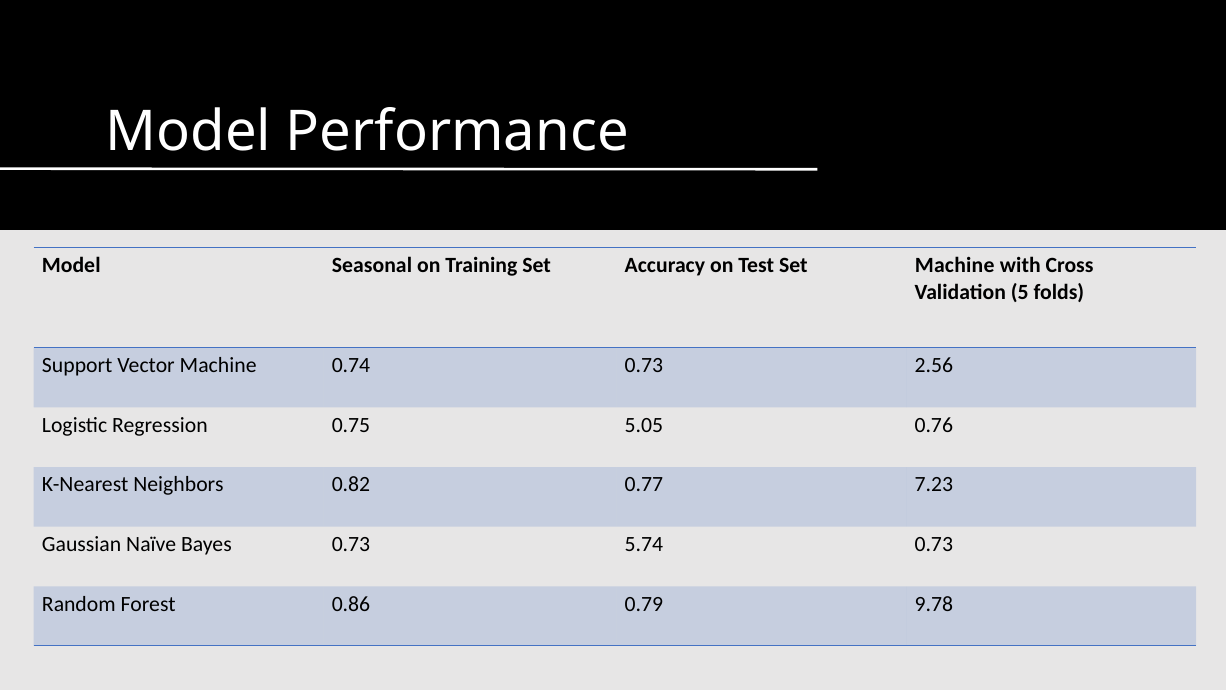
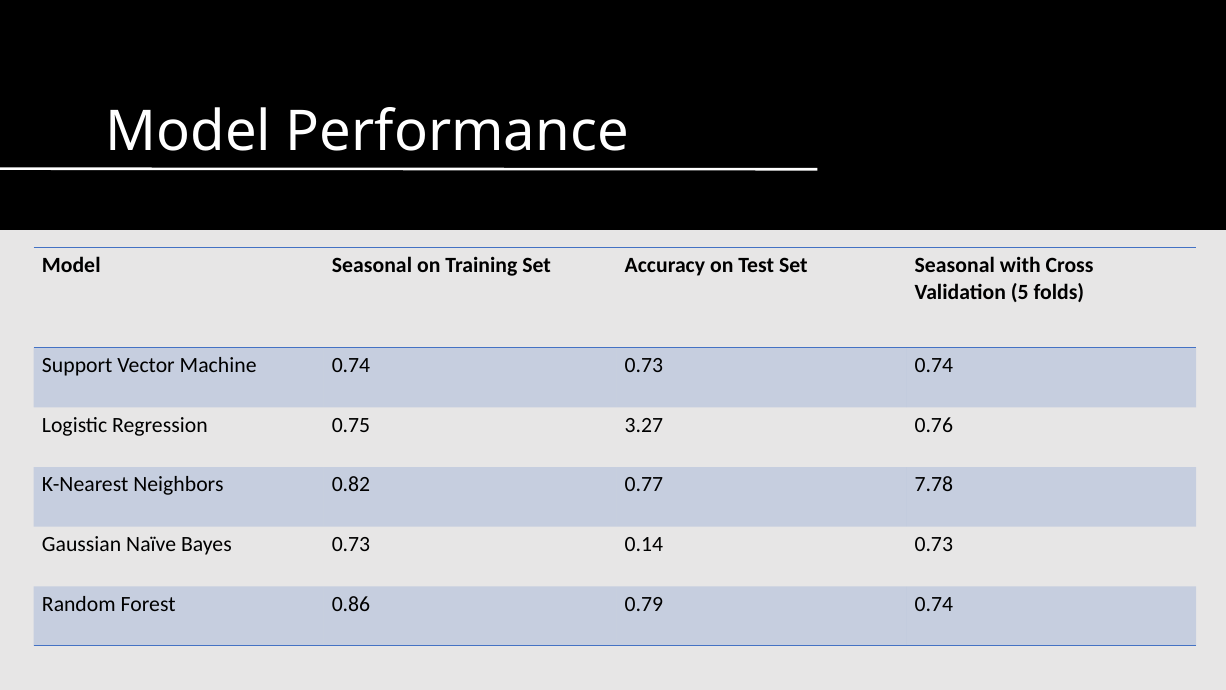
Set Machine: Machine -> Seasonal
0.73 2.56: 2.56 -> 0.74
5.05: 5.05 -> 3.27
7.23: 7.23 -> 7.78
5.74: 5.74 -> 0.14
0.79 9.78: 9.78 -> 0.74
